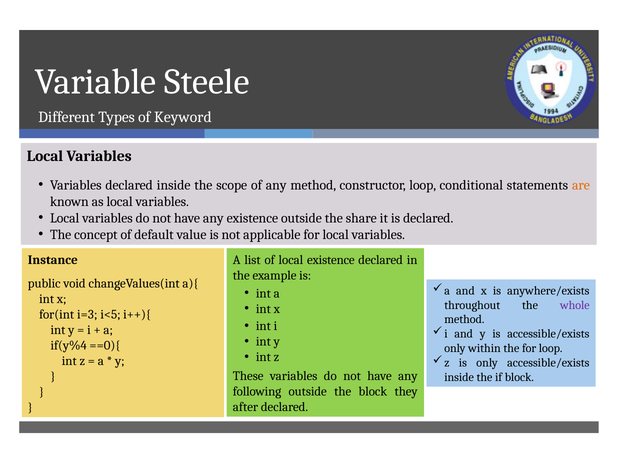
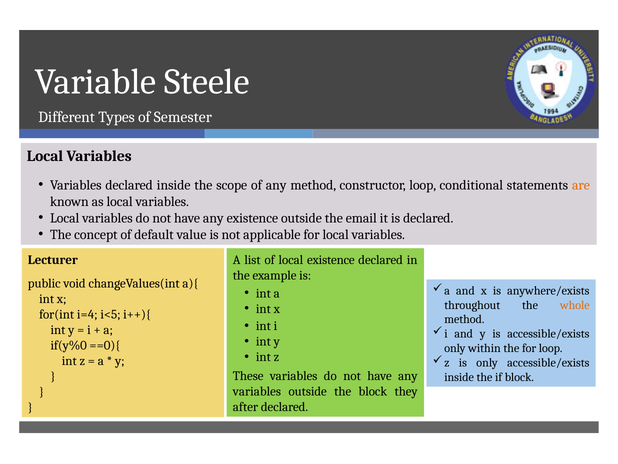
Keyword: Keyword -> Semester
share: share -> email
Instance: Instance -> Lecturer
whole colour: purple -> orange
i=3: i=3 -> i=4
if(y%4: if(y%4 -> if(y%0
following at (257, 391): following -> variables
